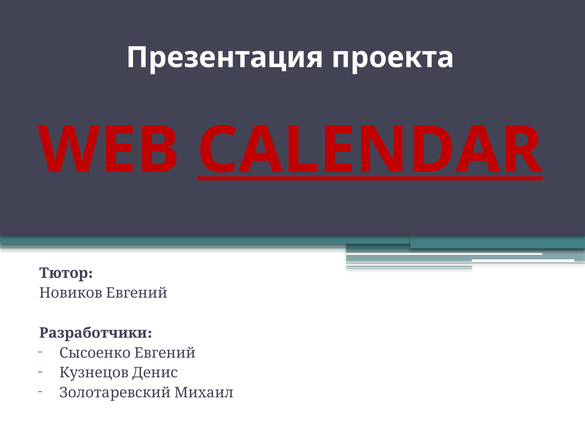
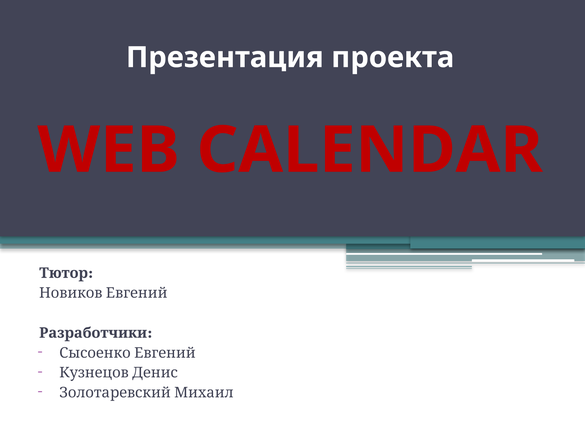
CALENDAR underline: present -> none
